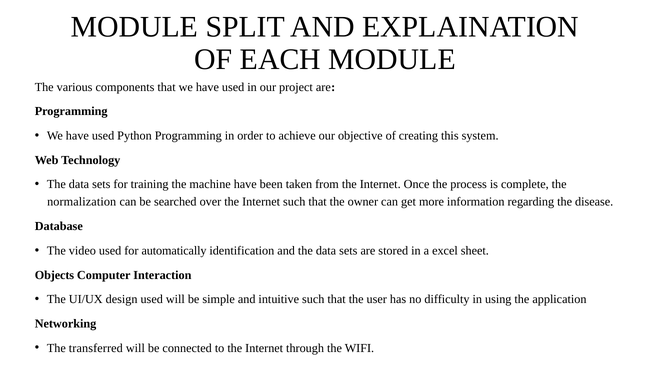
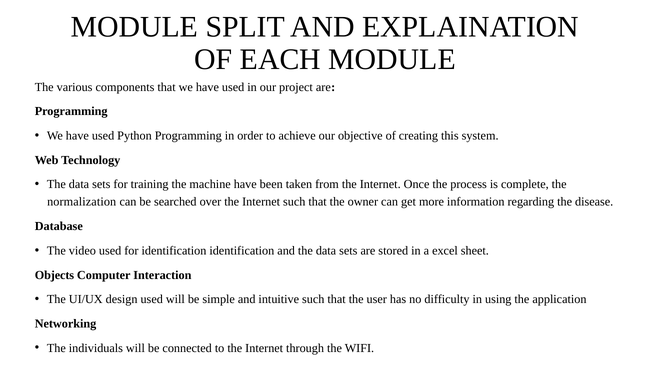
for automatically: automatically -> identification
transferred: transferred -> individuals
